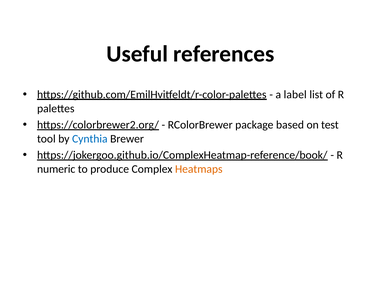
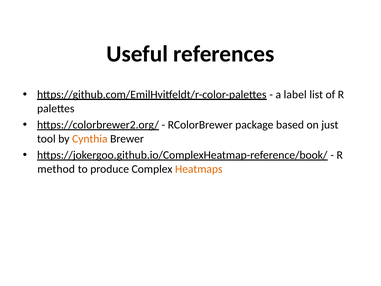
test: test -> just
Cynthia colour: blue -> orange
numeric: numeric -> method
